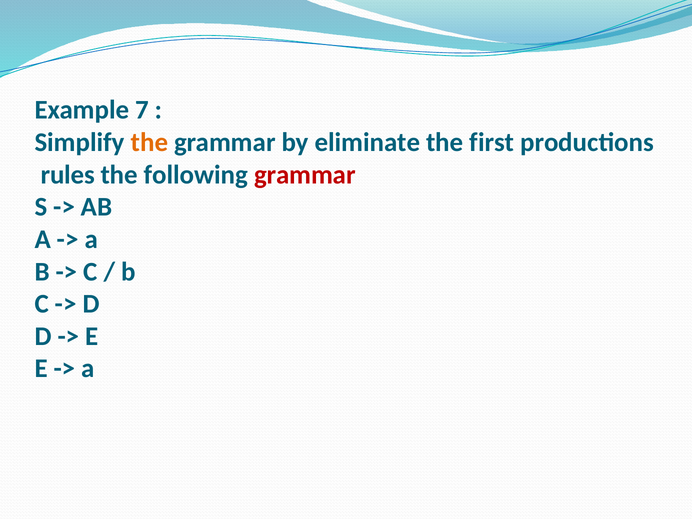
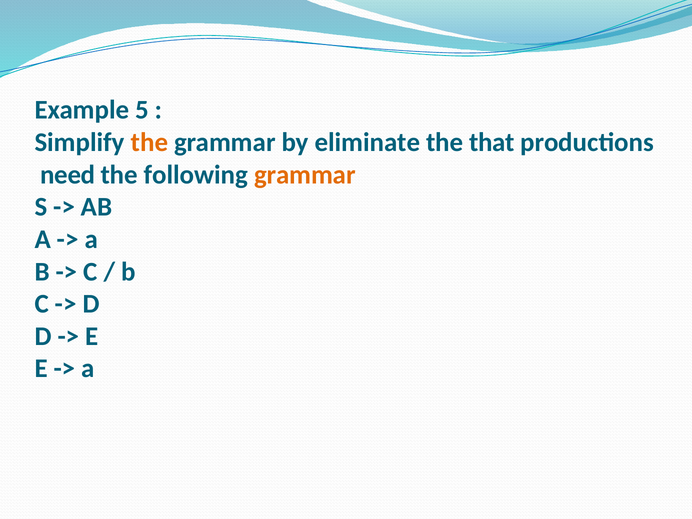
7: 7 -> 5
first: first -> that
rules: rules -> need
grammar at (305, 175) colour: red -> orange
